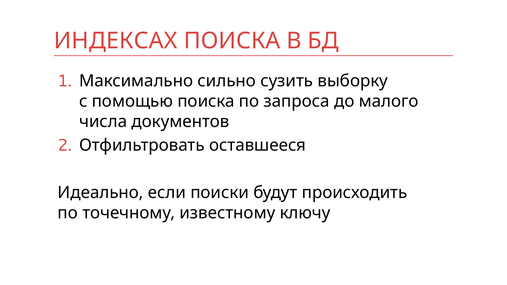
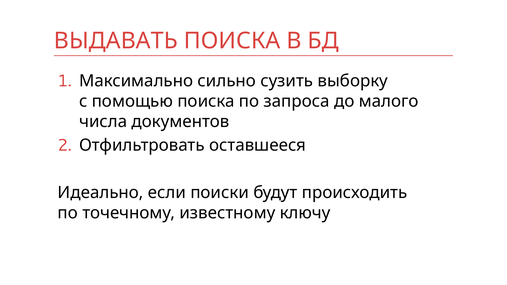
ИНДЕКСАХ: ИНДЕКСАХ -> ВЫДАВАТЬ
